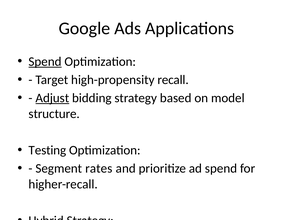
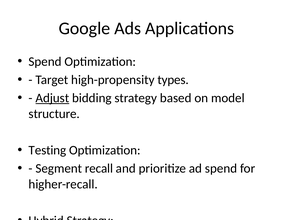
Spend at (45, 61) underline: present -> none
recall: recall -> types
rates: rates -> recall
